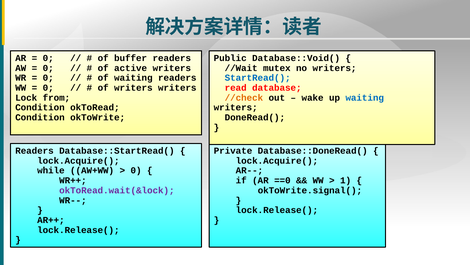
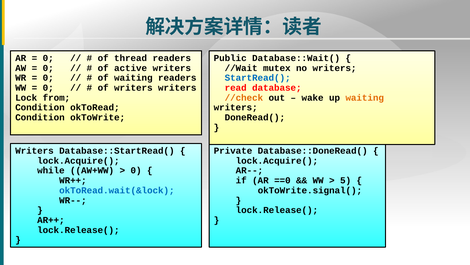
buffer: buffer -> thread
Database::Void(: Database::Void( -> Database::Wait(
waiting at (365, 97) colour: blue -> orange
Readers at (34, 150): Readers -> Writers
1: 1 -> 5
okToRead.wait(&lock colour: purple -> blue
